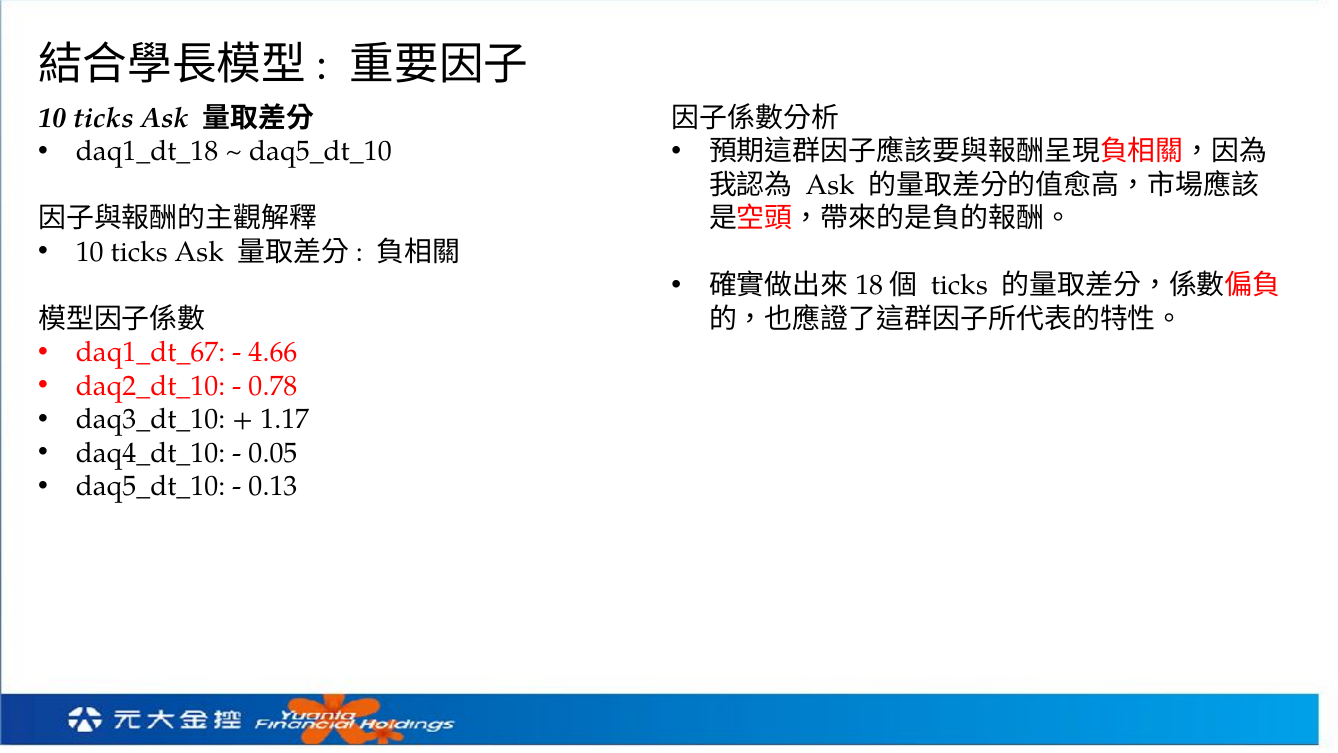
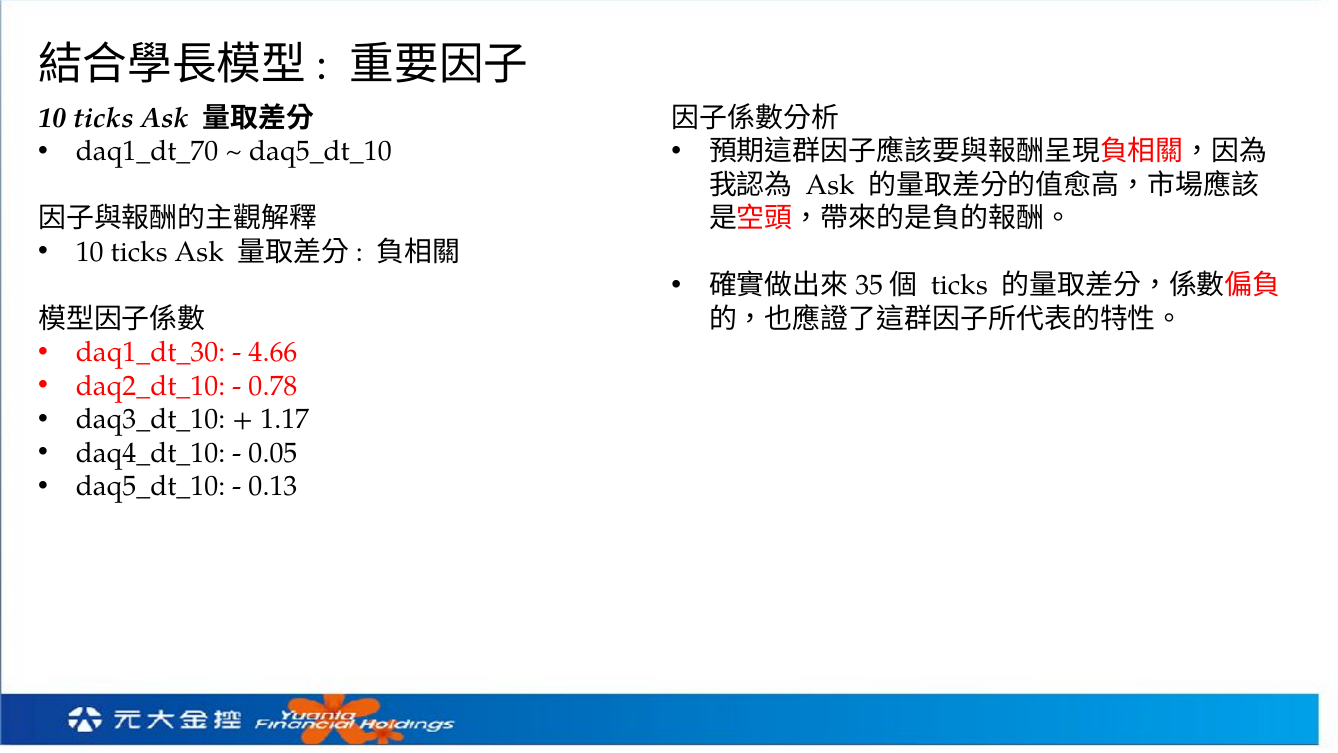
daq1_dt_18: daq1_dt_18 -> daq1_dt_70
18: 18 -> 35
daq1_dt_67: daq1_dt_67 -> daq1_dt_30
